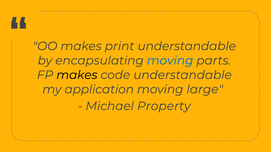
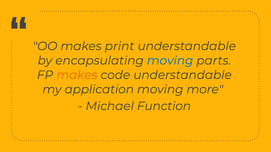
makes at (77, 75) colour: black -> orange
large: large -> more
Property: Property -> Function
